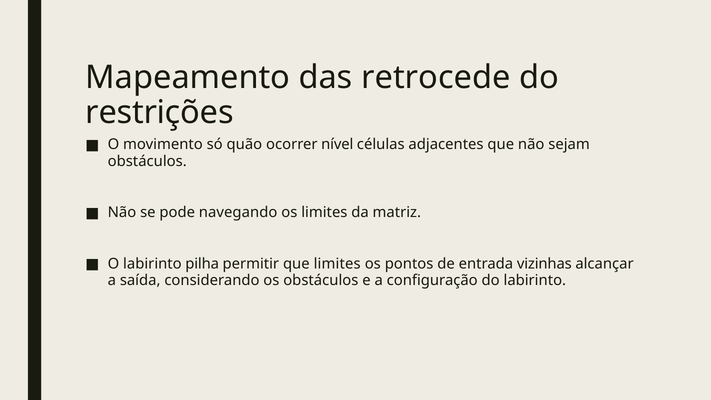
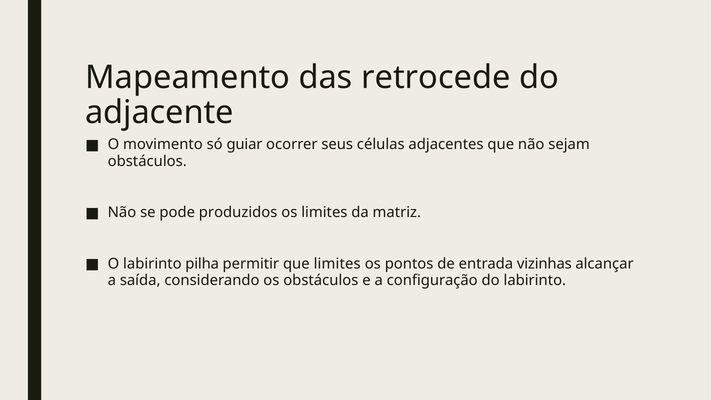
restrições: restrições -> adjacente
quão: quão -> guiar
nível: nível -> seus
navegando: navegando -> produzidos
